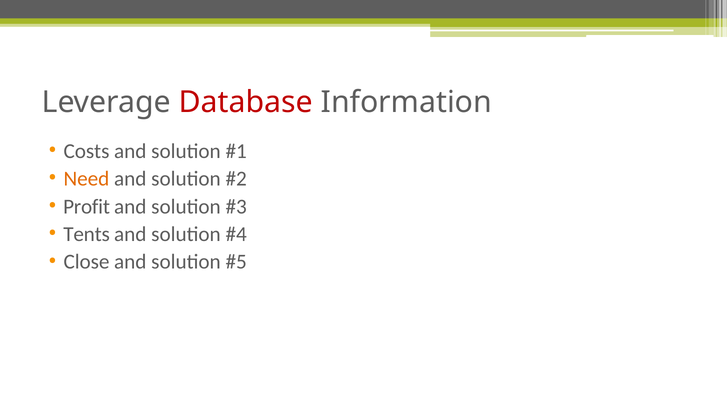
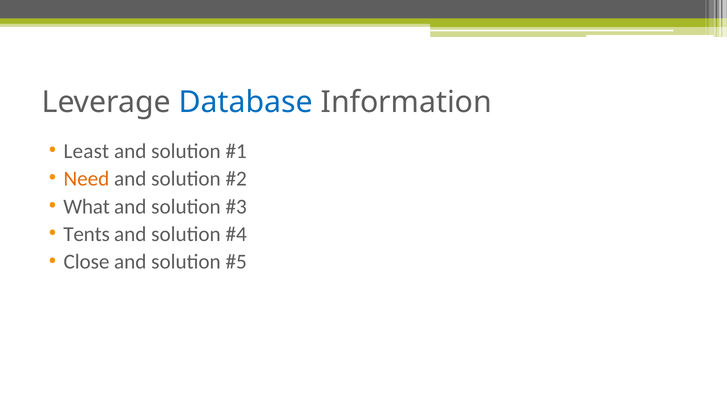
Database colour: red -> blue
Costs: Costs -> Least
Profit: Profit -> What
